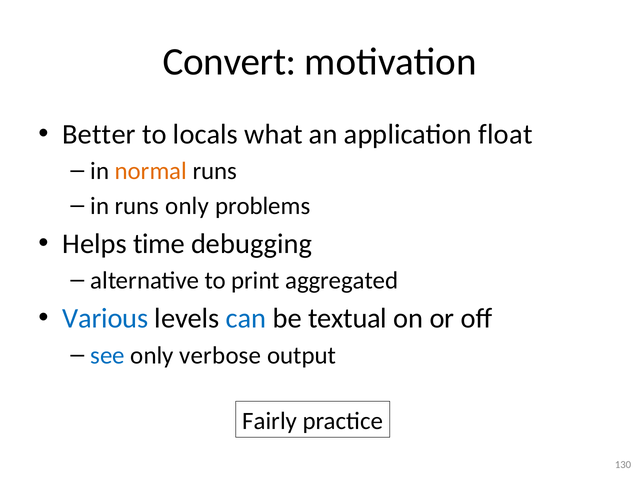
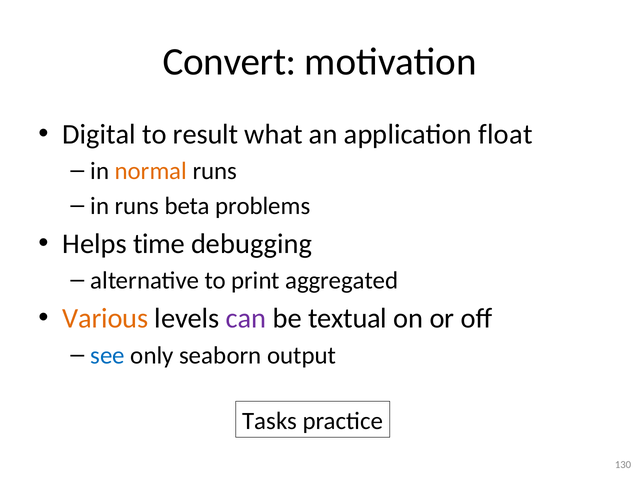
Better: Better -> Digital
locals: locals -> result
runs only: only -> beta
Various colour: blue -> orange
can colour: blue -> purple
verbose: verbose -> seaborn
Fairly: Fairly -> Tasks
